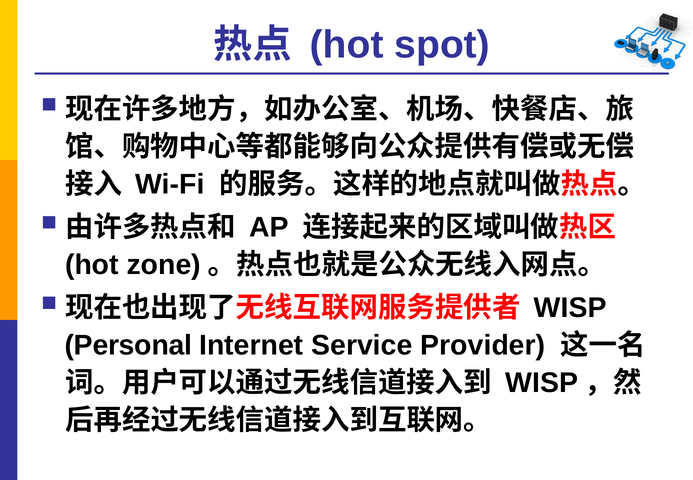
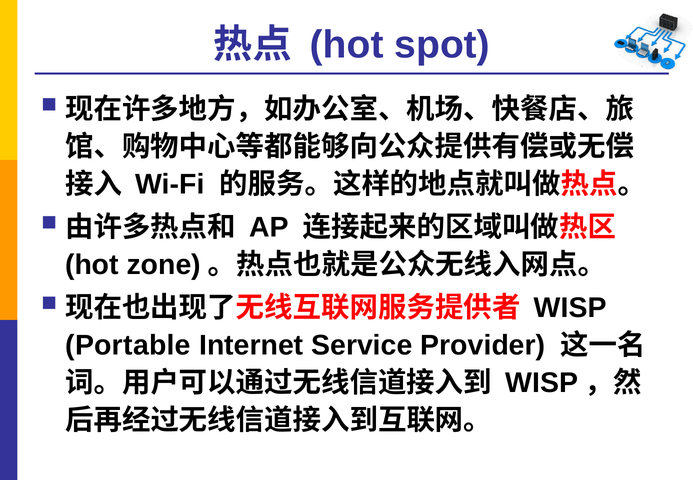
Personal: Personal -> Portable
